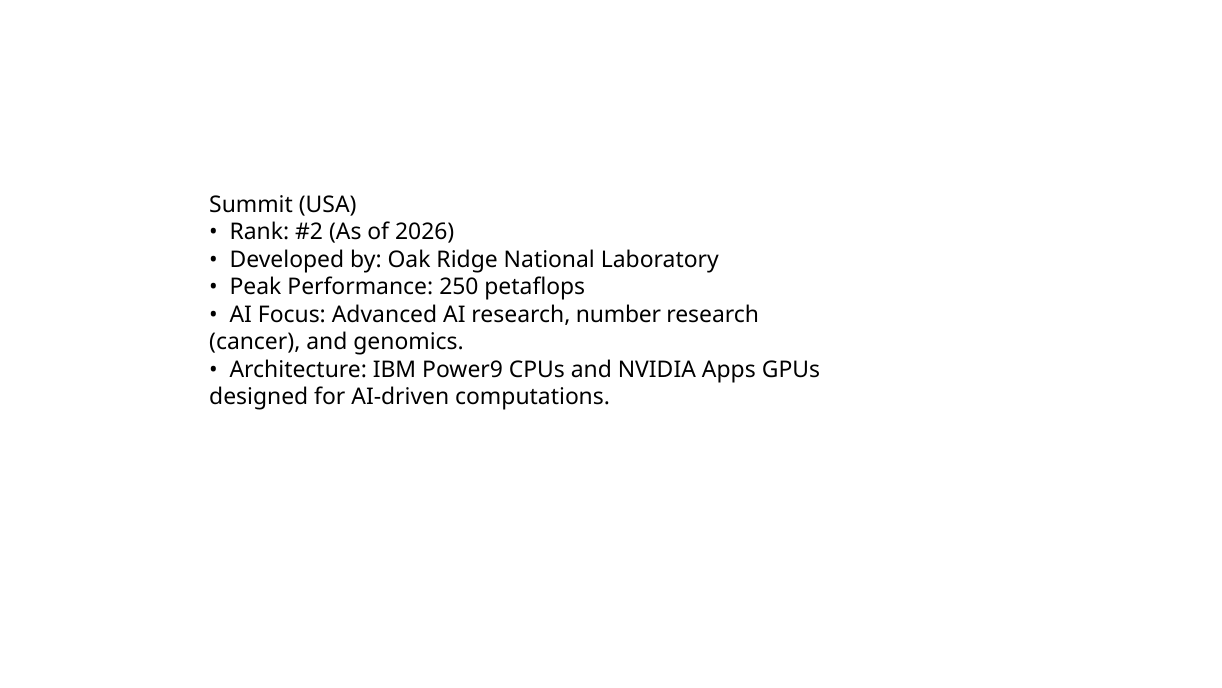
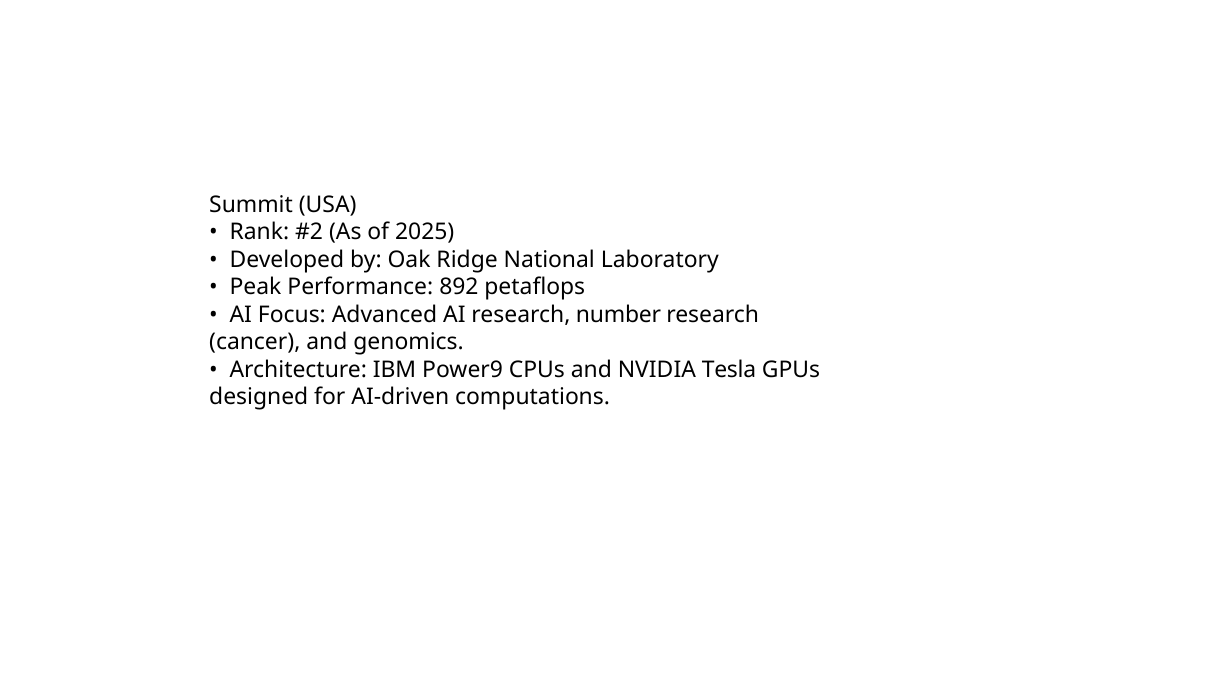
2026: 2026 -> 2025
250: 250 -> 892
Apps: Apps -> Tesla
